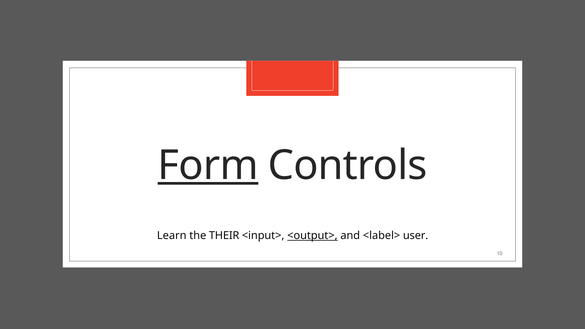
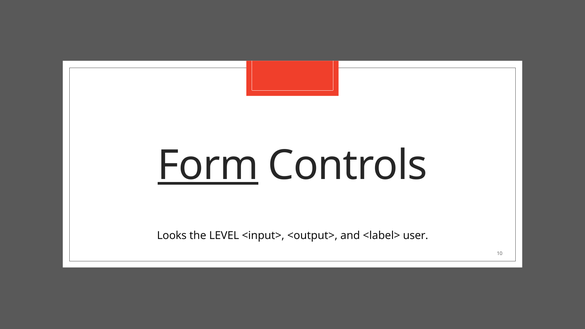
Learn: Learn -> Looks
THEIR: THEIR -> LEVEL
<output> underline: present -> none
